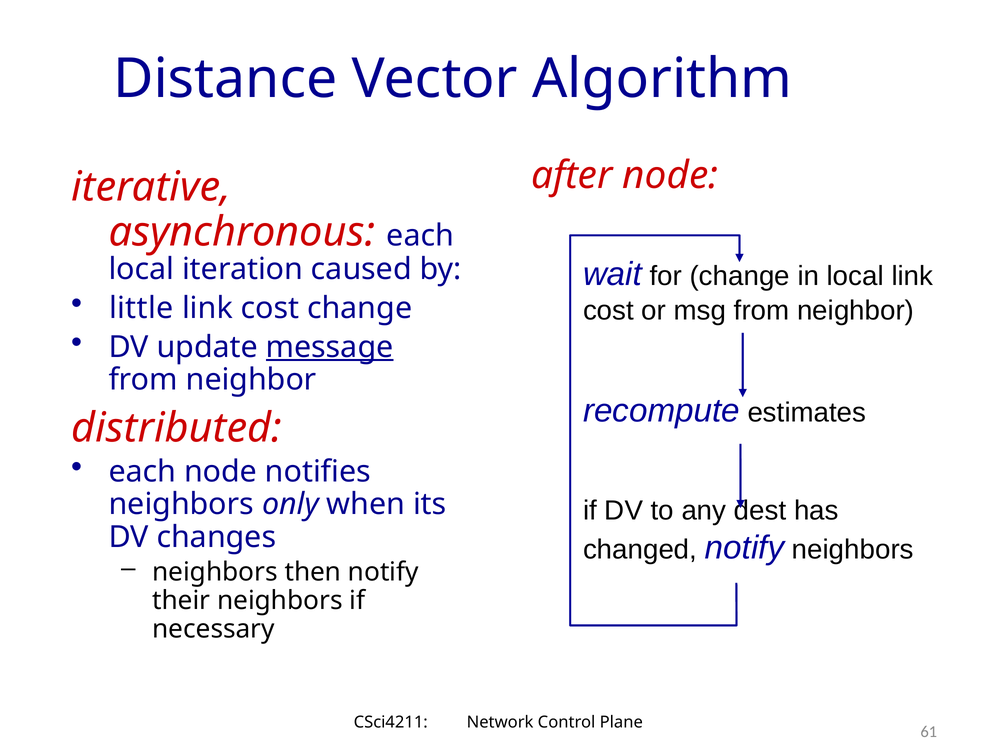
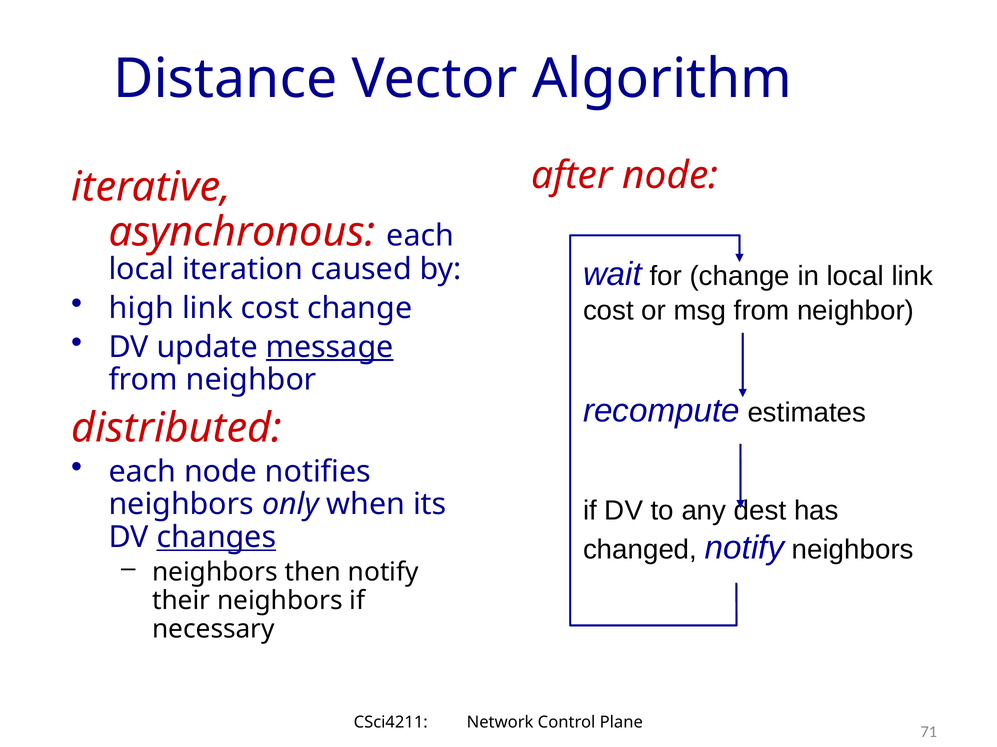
little: little -> high
changes underline: none -> present
61: 61 -> 71
